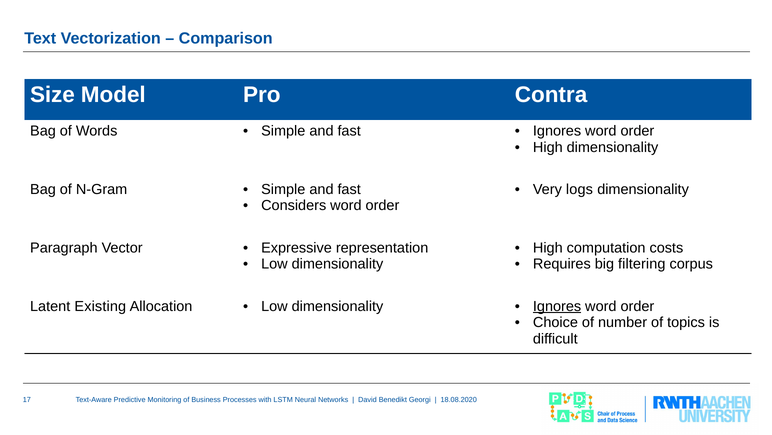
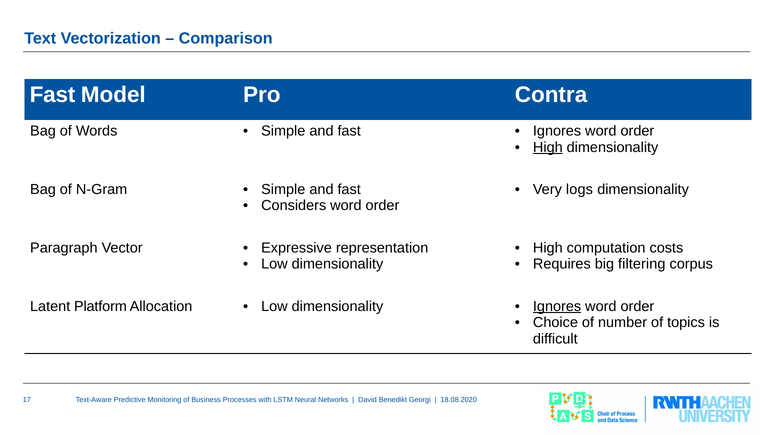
Size at (52, 95): Size -> Fast
High at (548, 147) underline: none -> present
Existing: Existing -> Platform
